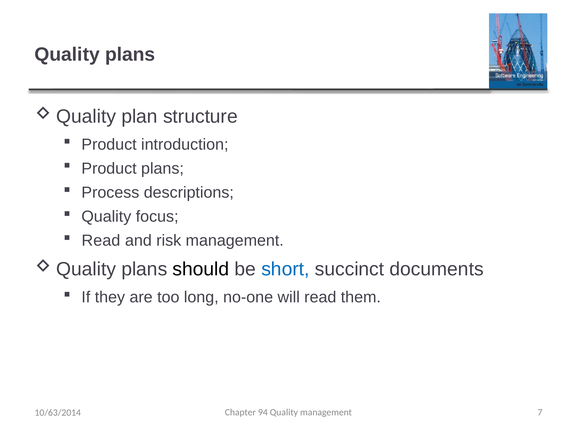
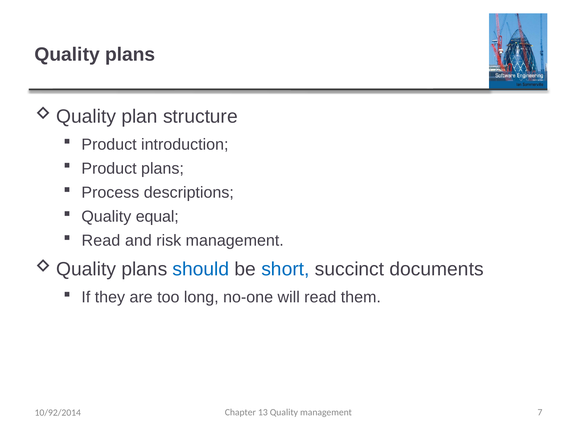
focus: focus -> equal
should colour: black -> blue
94: 94 -> 13
10/63/2014: 10/63/2014 -> 10/92/2014
